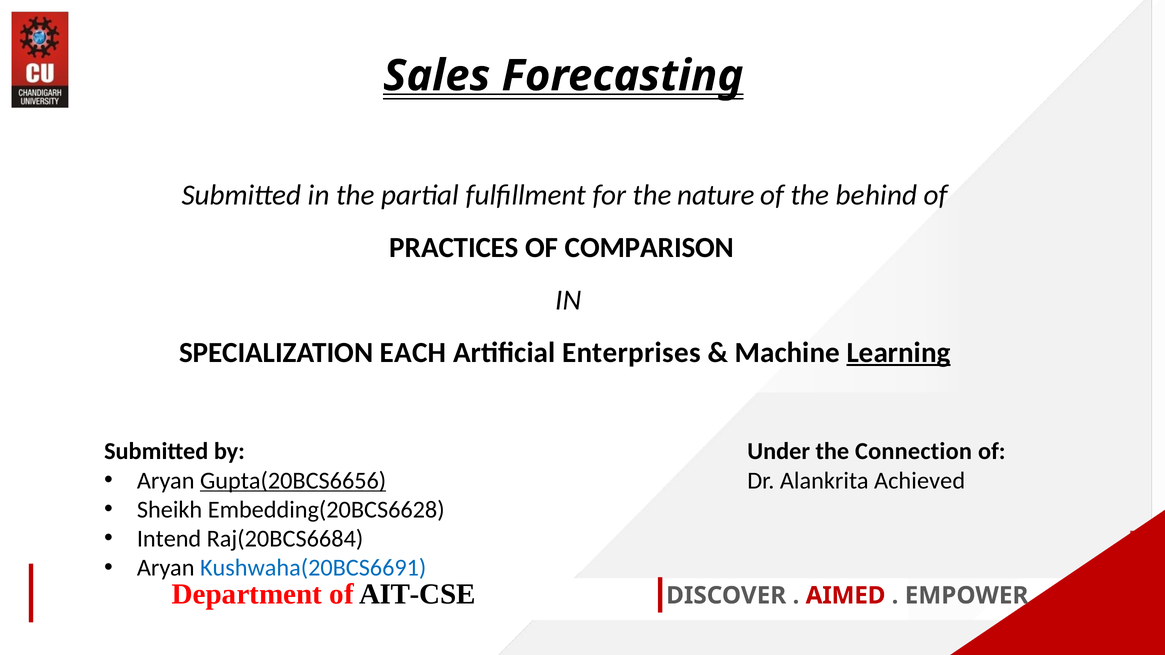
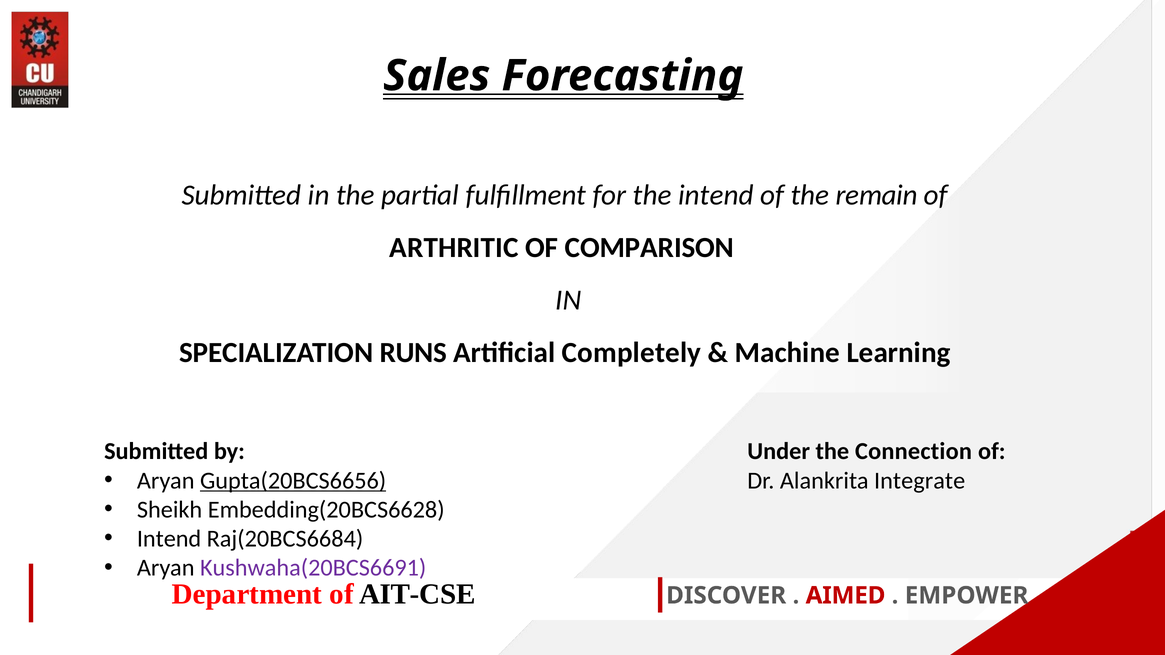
the nature: nature -> intend
behind: behind -> remain
PRACTICES: PRACTICES -> ARTHRITIC
EACH: EACH -> RUNS
Enterprises: Enterprises -> Completely
Learning underline: present -> none
Achieved: Achieved -> Integrate
Kushwaha(20BCS6691 colour: blue -> purple
